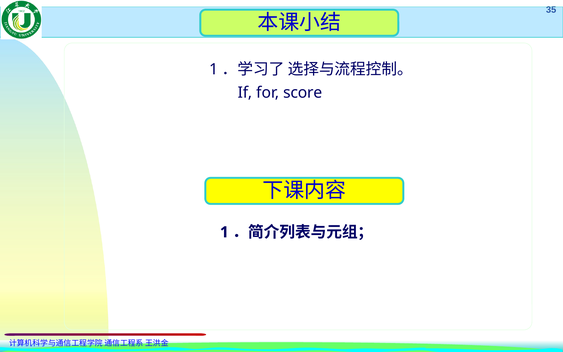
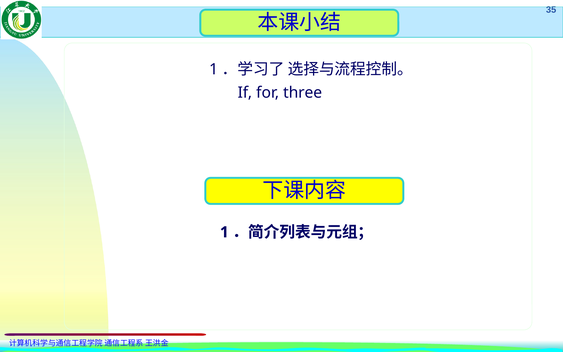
score: score -> three
